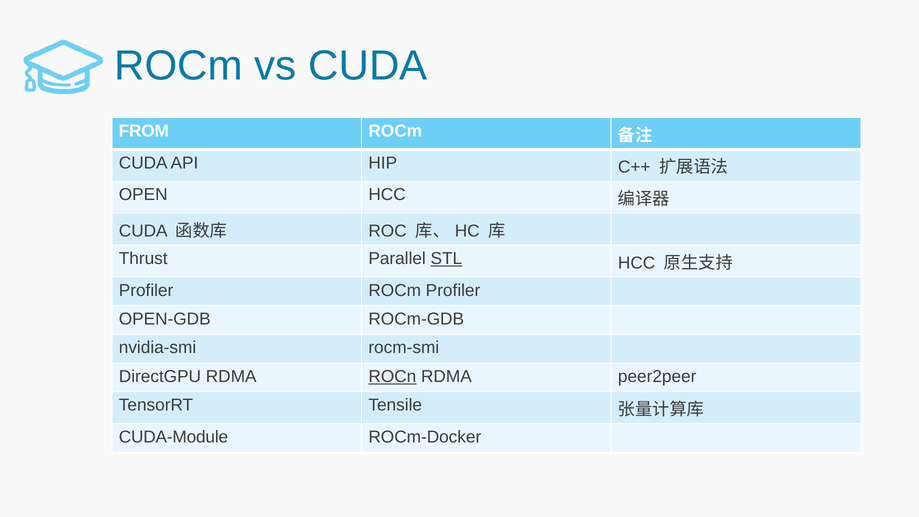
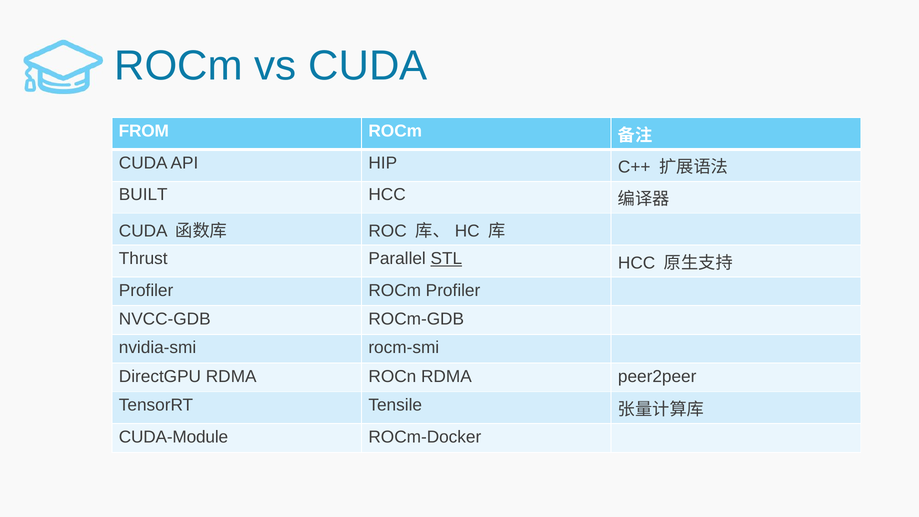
OPEN: OPEN -> BUILT
OPEN-GDB: OPEN-GDB -> NVCC-GDB
ROCn underline: present -> none
